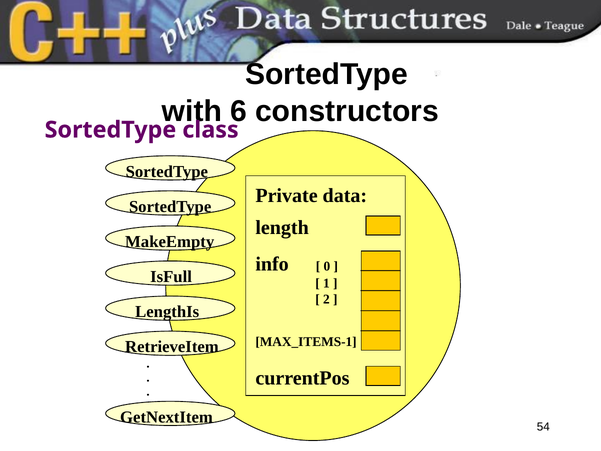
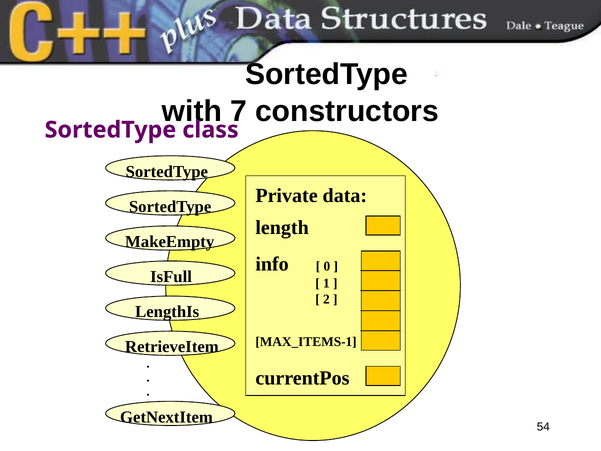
6: 6 -> 7
